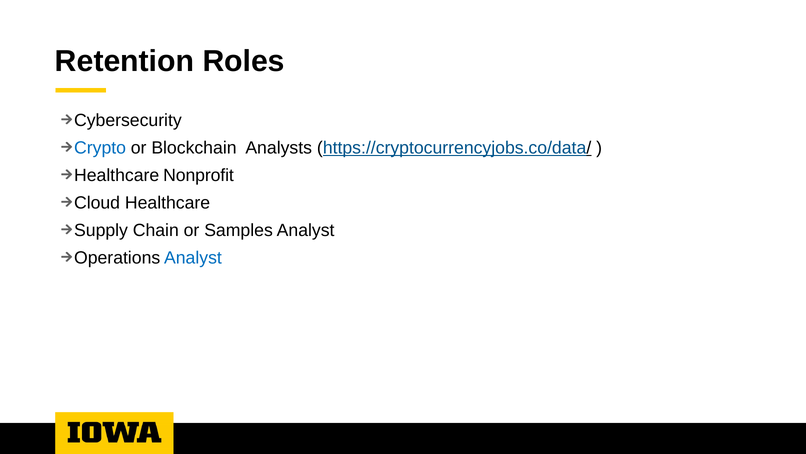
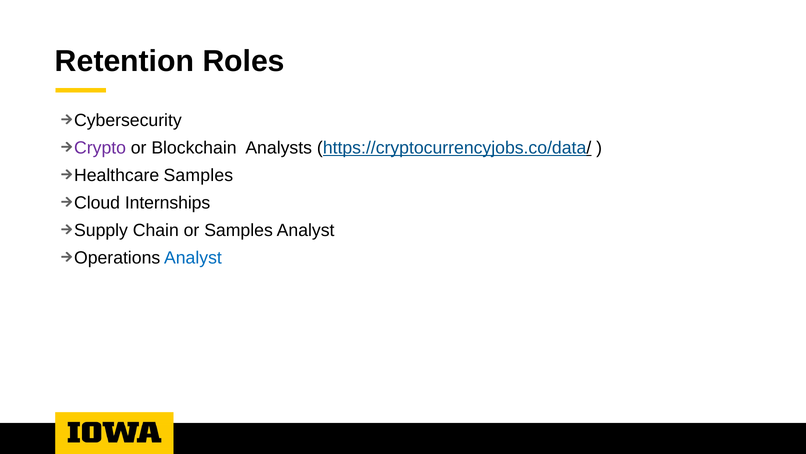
Crypto colour: blue -> purple
Healthcare Nonprofit: Nonprofit -> Samples
Cloud Healthcare: Healthcare -> Internships
